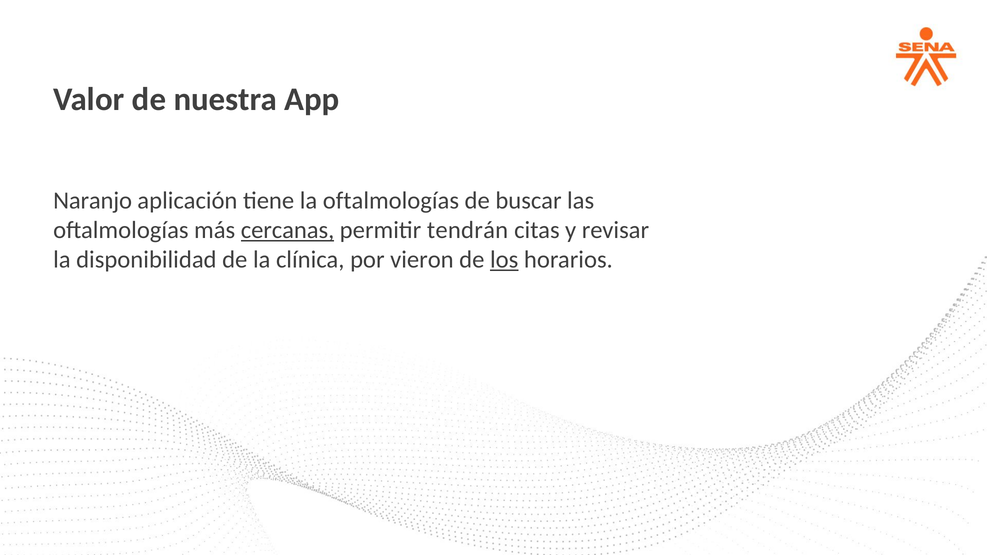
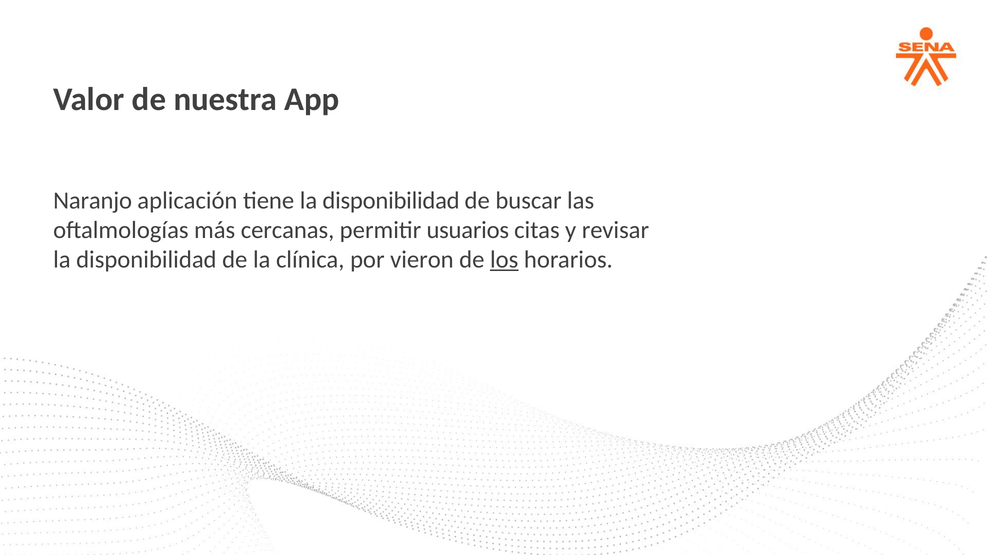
tiene la oftalmologías: oftalmologías -> disponibilidad
cercanas underline: present -> none
tendrán: tendrán -> usuarios
